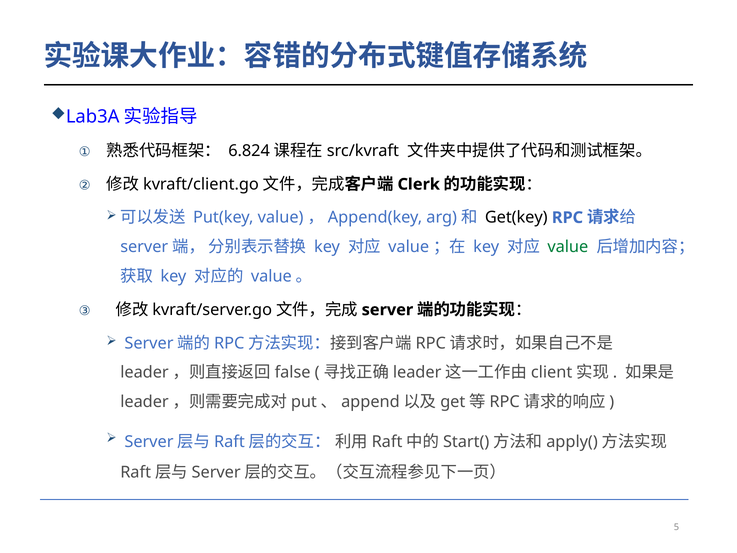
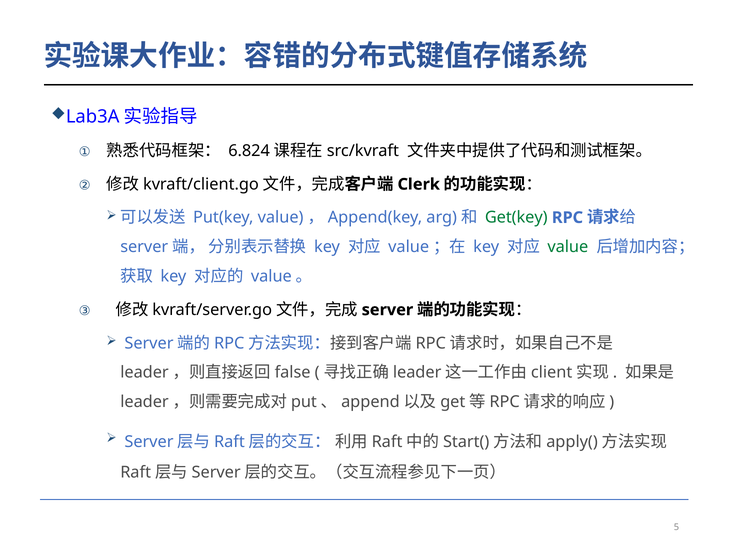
Get(key colour: black -> green
